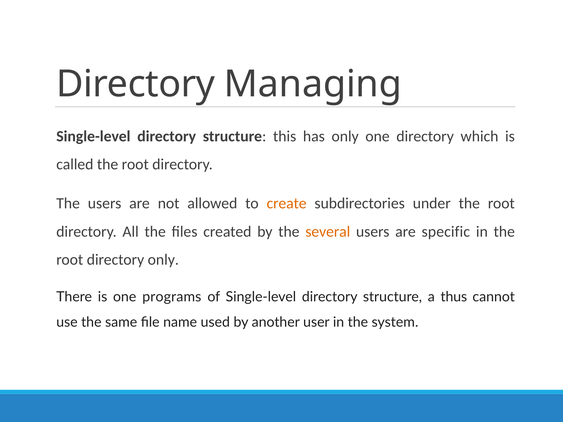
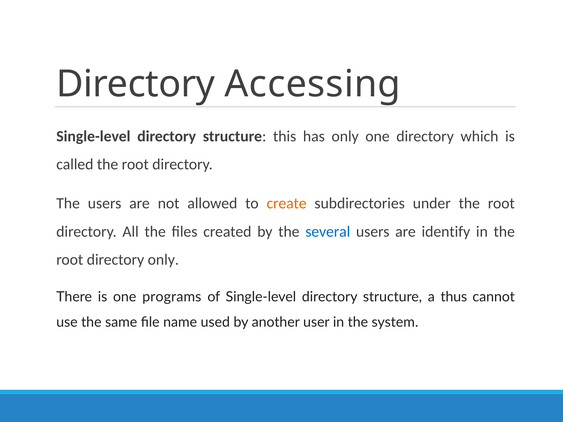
Managing: Managing -> Accessing
several colour: orange -> blue
specific: specific -> identify
